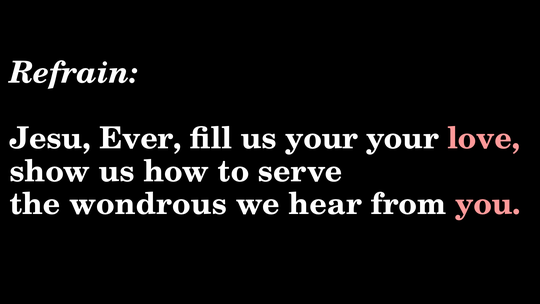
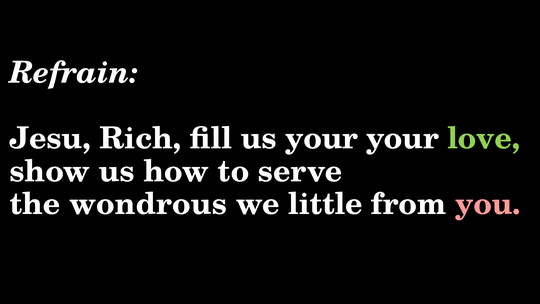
Ever: Ever -> Rich
love colour: pink -> light green
hear: hear -> little
